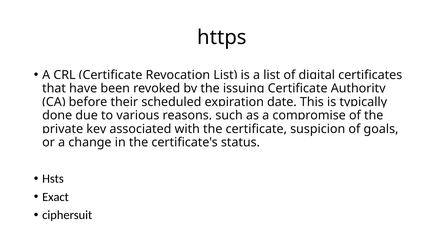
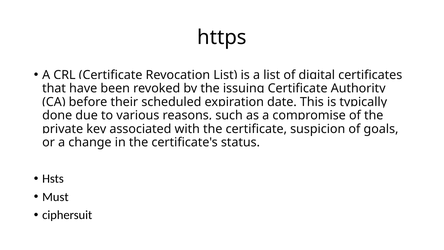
Exact: Exact -> Must
